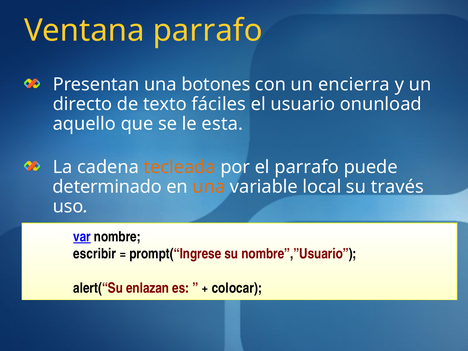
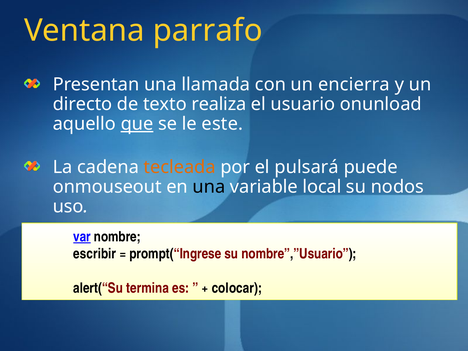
botones: botones -> llamada
fáciles: fáciles -> realiza
que underline: none -> present
esta: esta -> este
el parrafo: parrafo -> pulsará
determinado: determinado -> onmouseout
una at (209, 187) colour: orange -> black
través: través -> nodos
enlazan: enlazan -> termina
